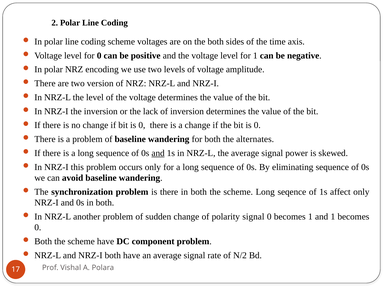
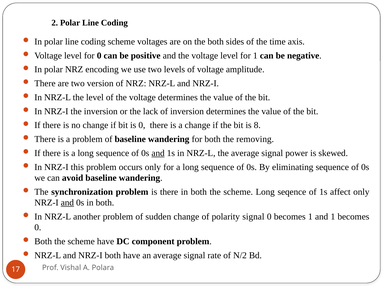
the bit is 0: 0 -> 8
alternates: alternates -> removing
and at (67, 203) underline: none -> present
